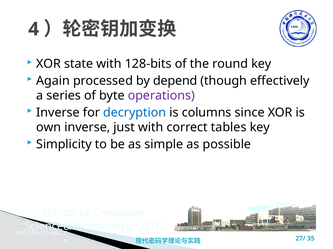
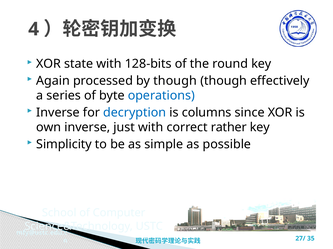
by depend: depend -> though
operations colour: purple -> blue
tables: tables -> rather
